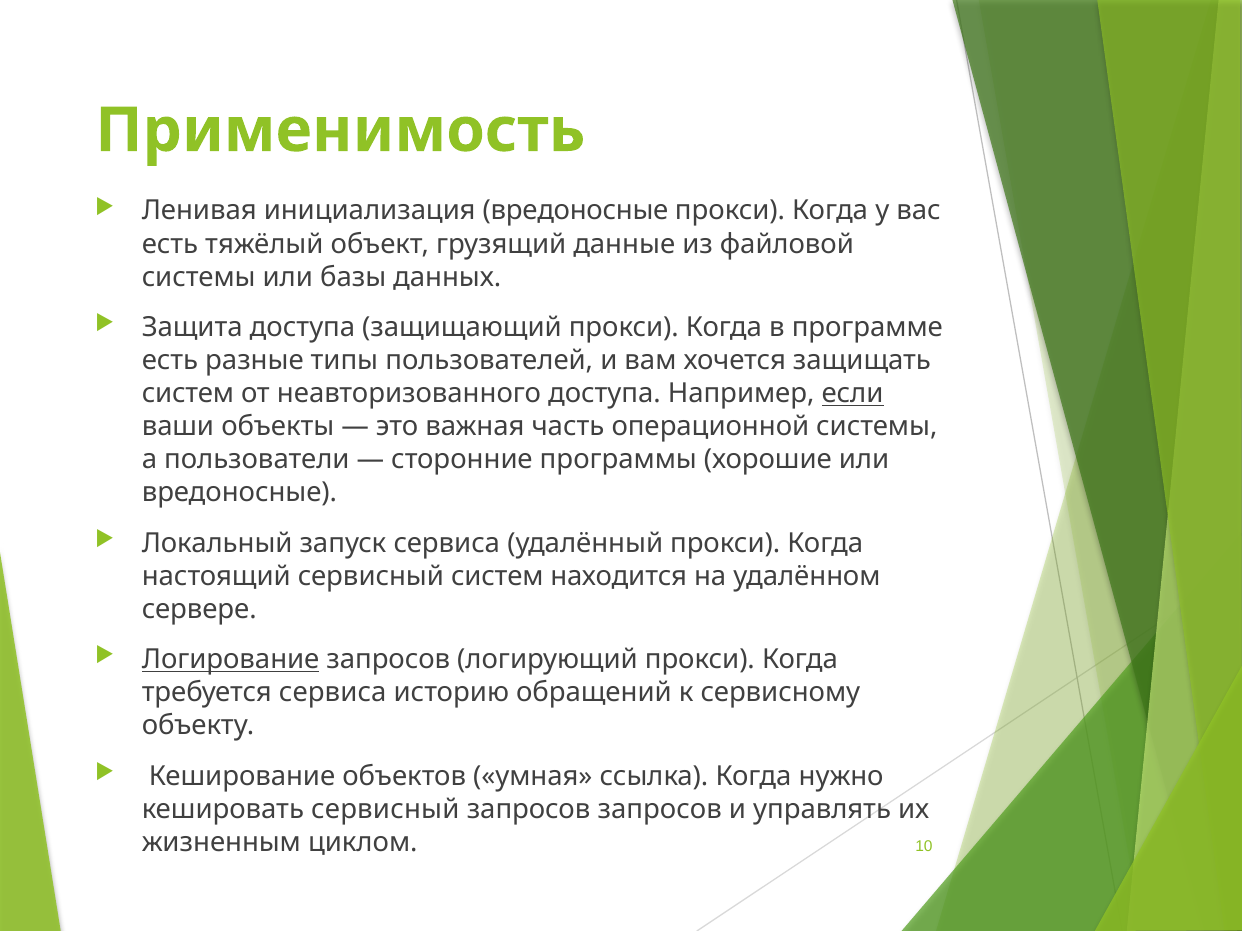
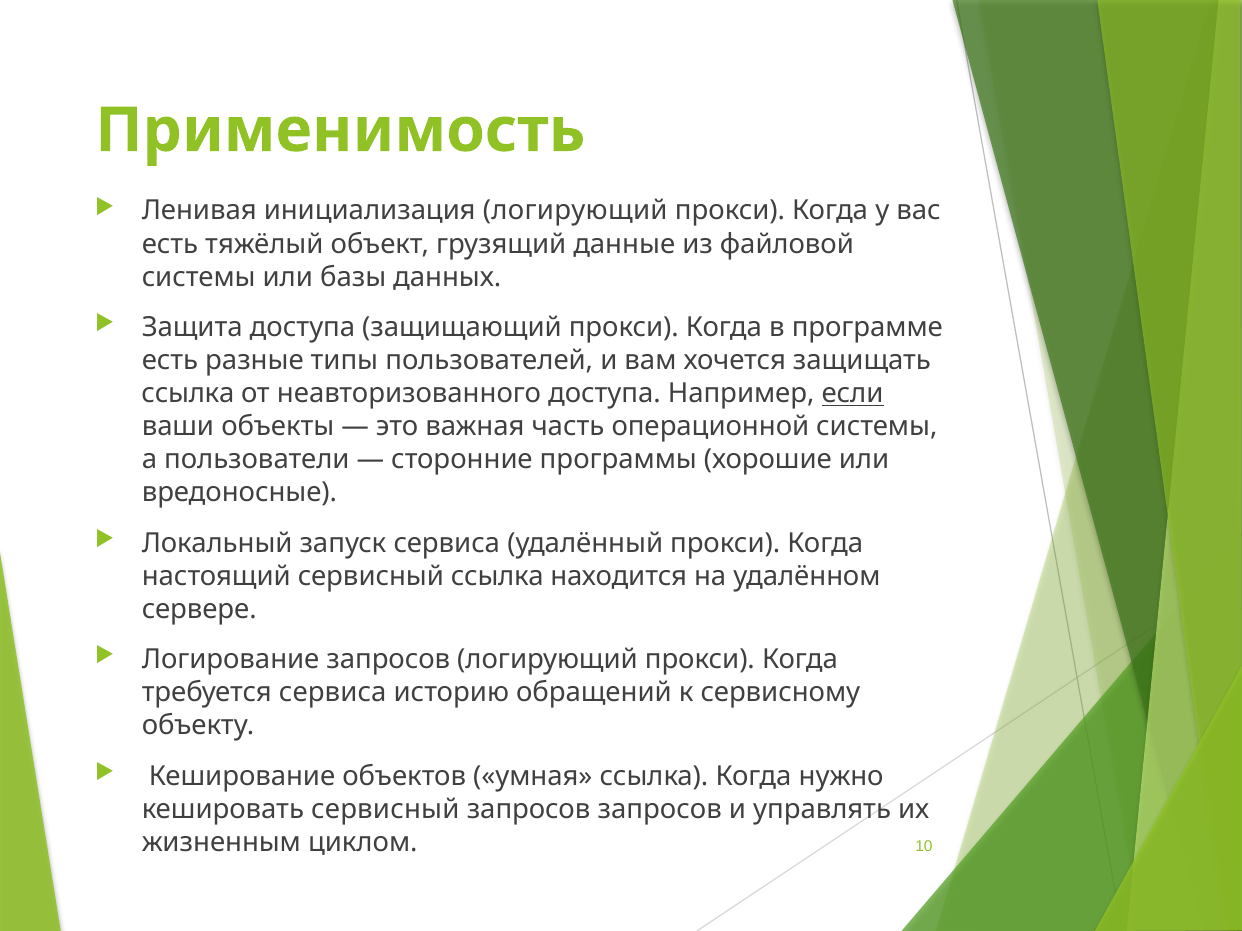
инициализация вредоносные: вредоносные -> логирующий
систем at (188, 394): систем -> ссылка
сервисный систем: систем -> ссылка
Логирование underline: present -> none
